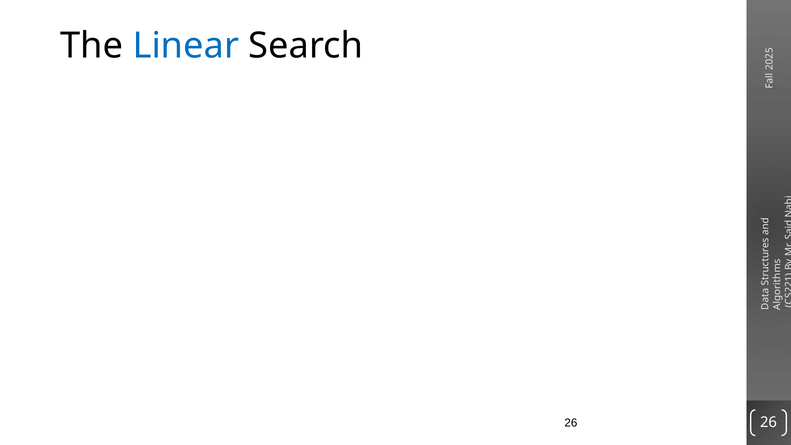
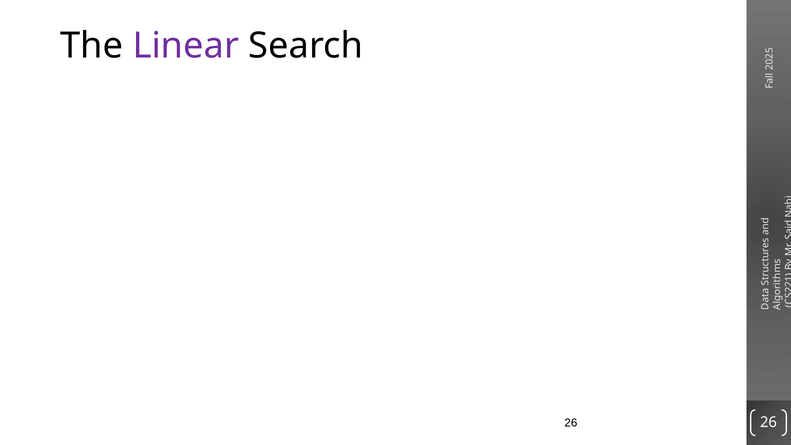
Linear colour: blue -> purple
